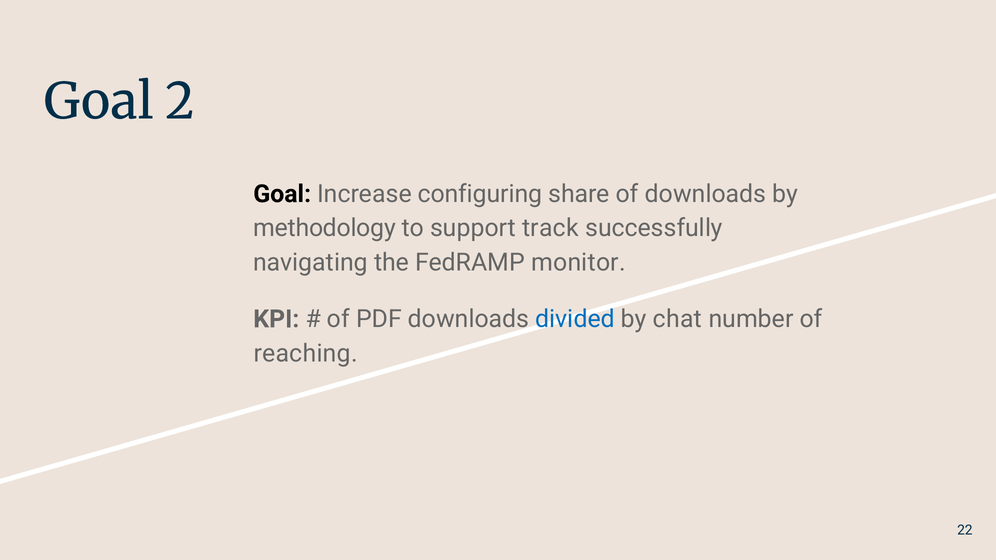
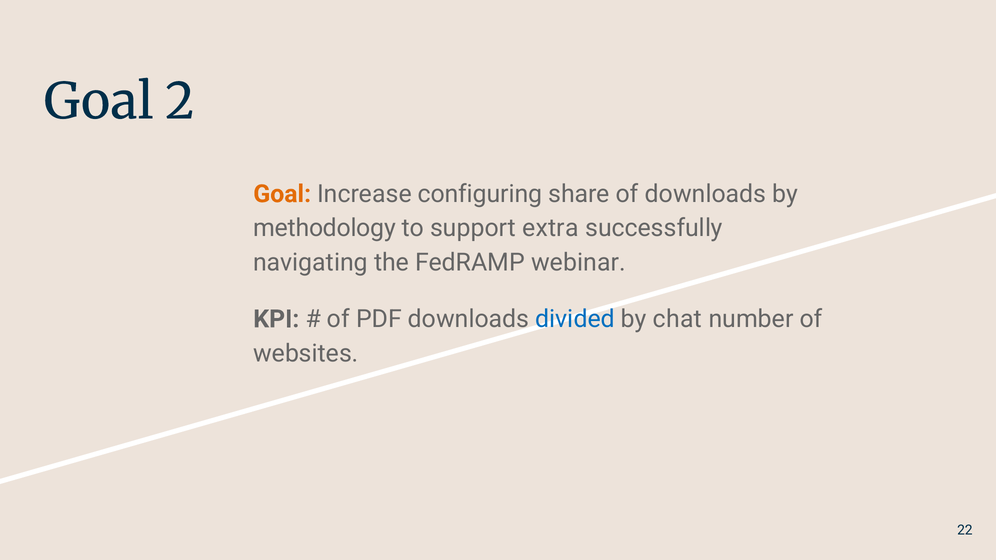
Goal at (282, 194) colour: black -> orange
track: track -> extra
monitor: monitor -> webinar
reaching: reaching -> websites
